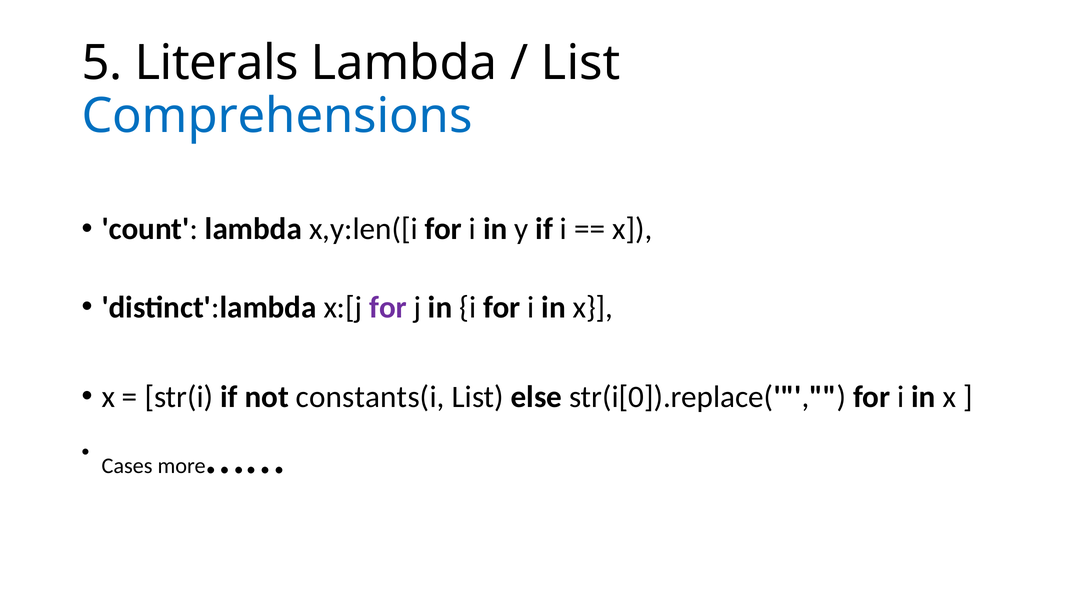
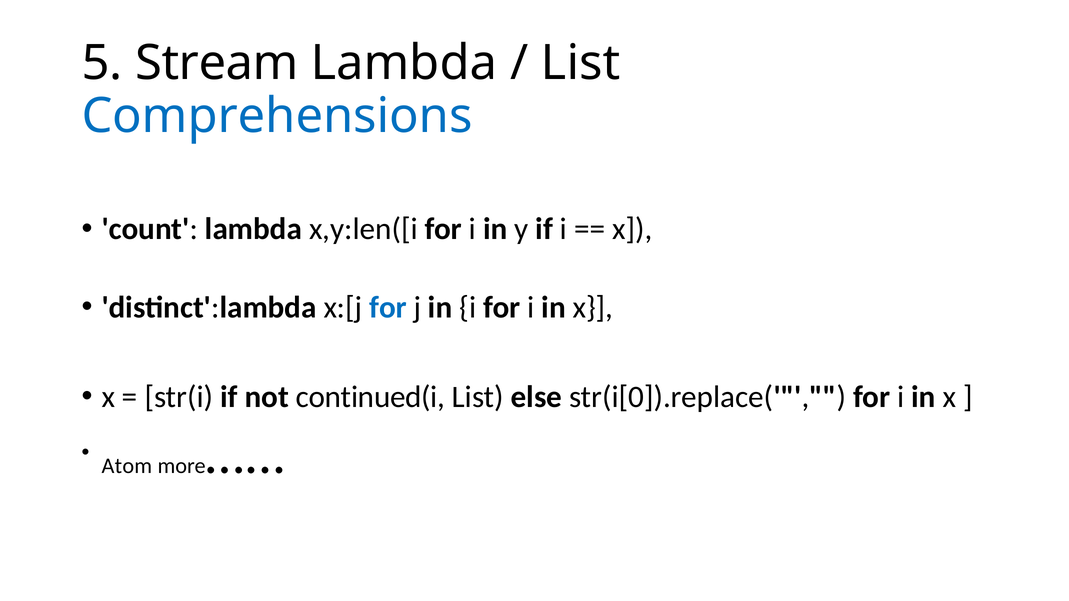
Literals: Literals -> Stream
for at (388, 308) colour: purple -> blue
constants(i: constants(i -> continued(i
Cases: Cases -> Atom
